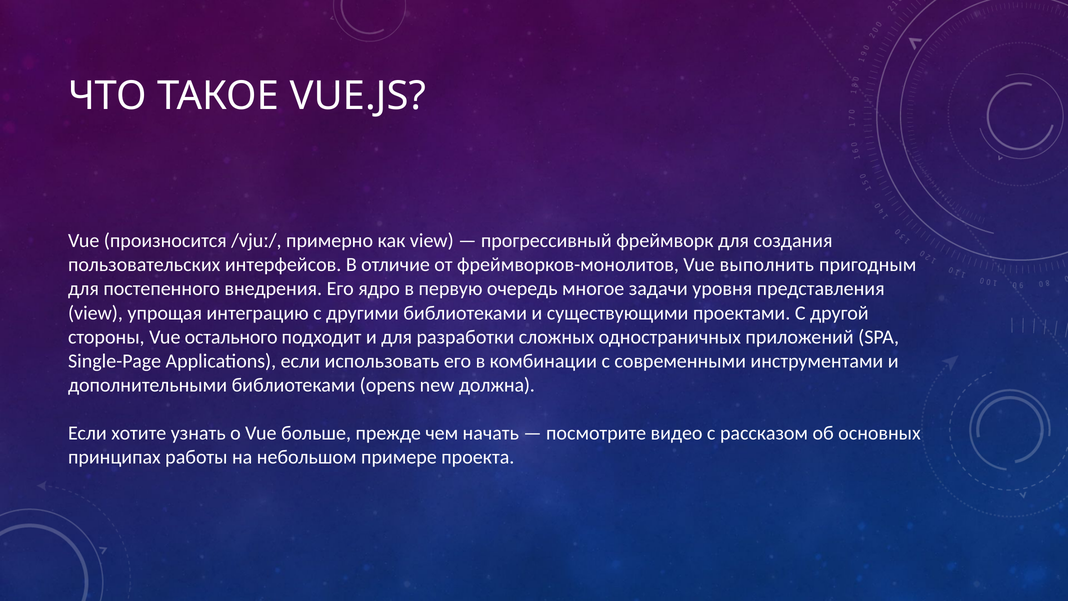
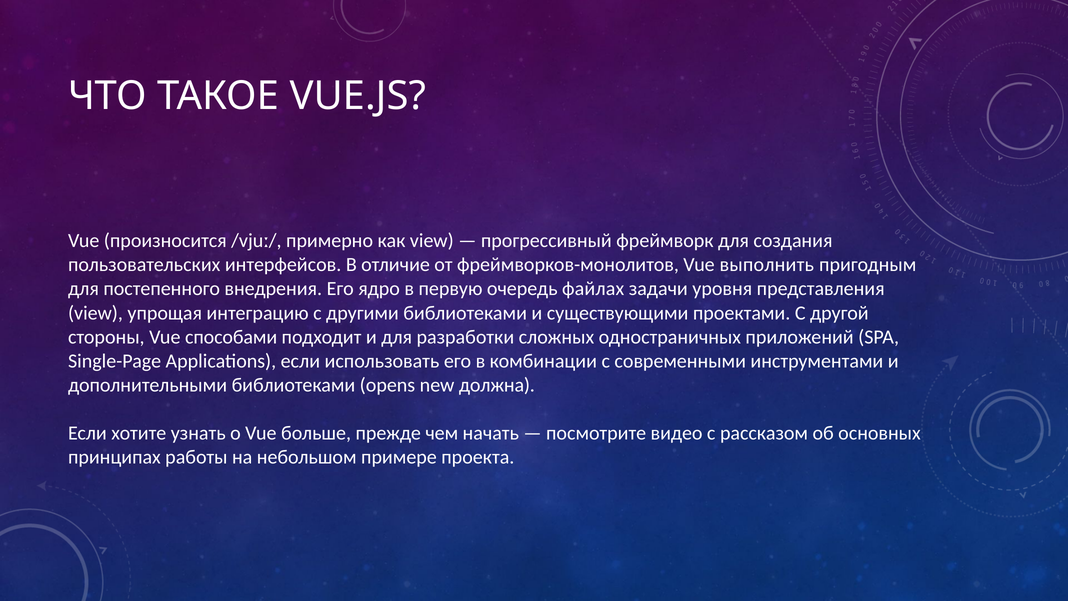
многое: многое -> файлах
остального: остального -> способами
